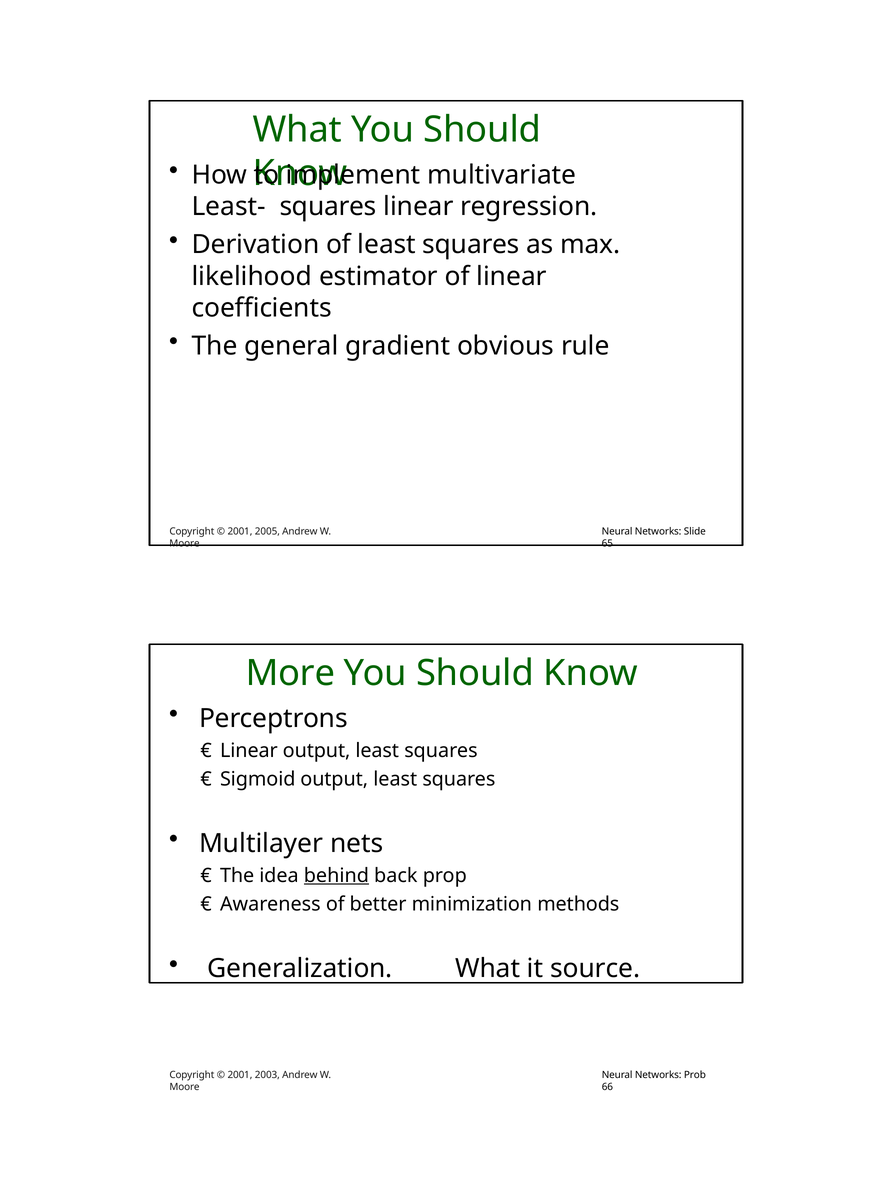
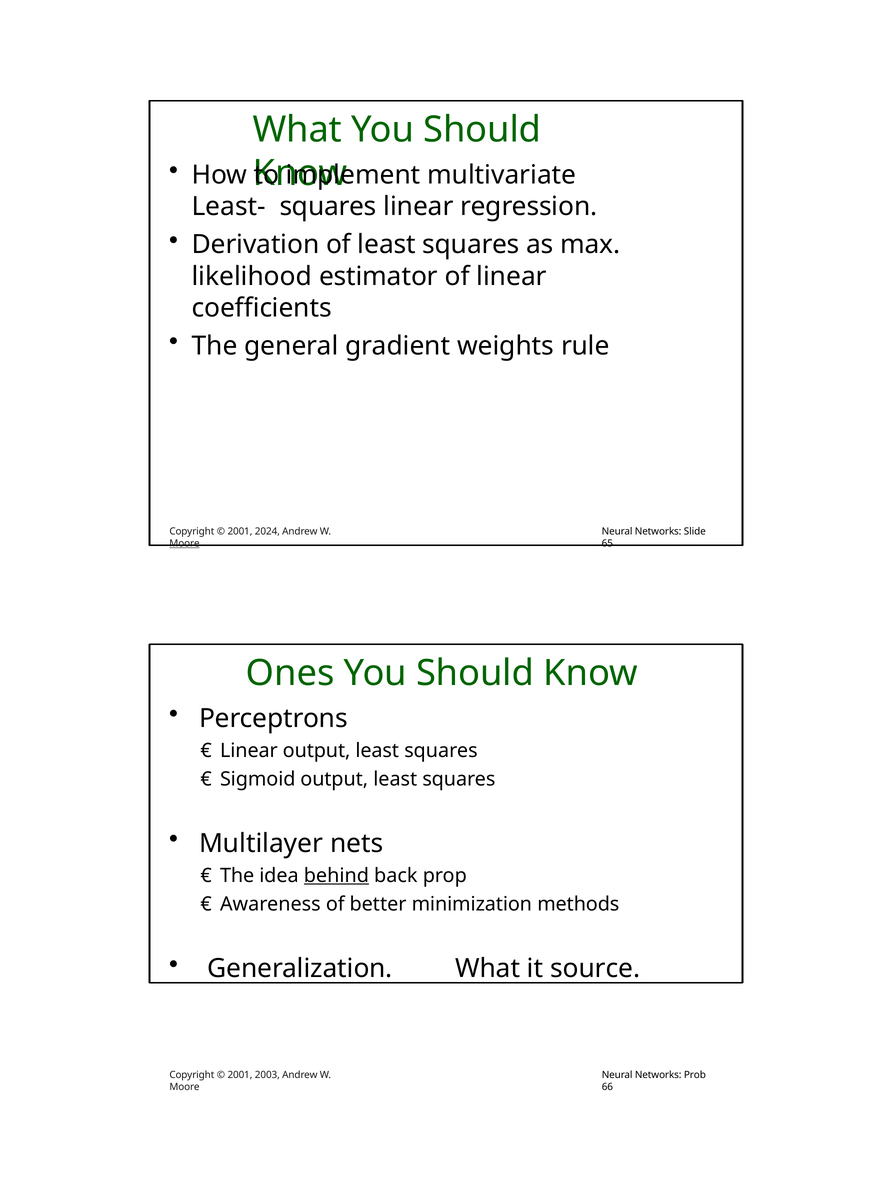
obvious: obvious -> weights
2005: 2005 -> 2024
Moore at (185, 543) underline: none -> present
More: More -> Ones
